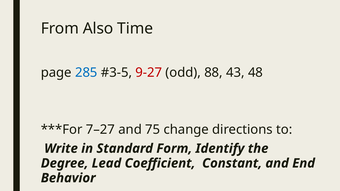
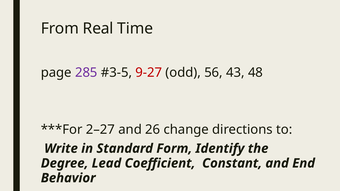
Also: Also -> Real
285 colour: blue -> purple
88: 88 -> 56
7–27: 7–27 -> 2–27
75: 75 -> 26
